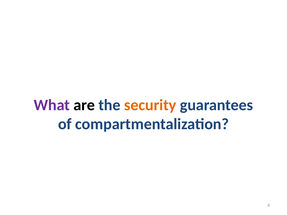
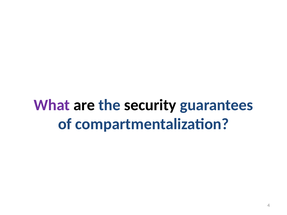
security colour: orange -> black
